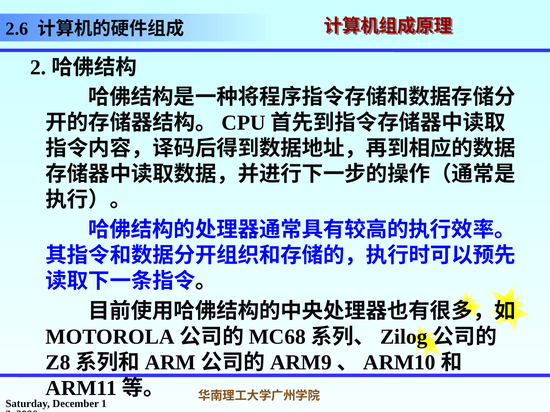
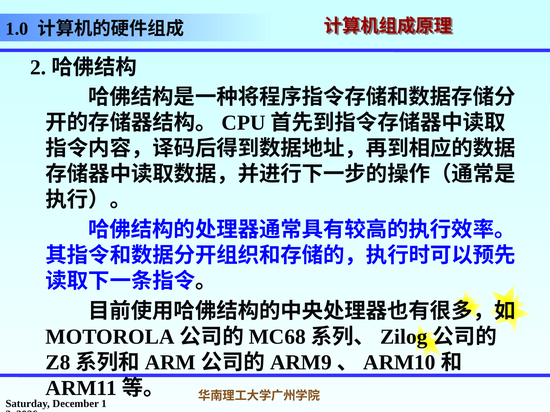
2.6: 2.6 -> 1.0
